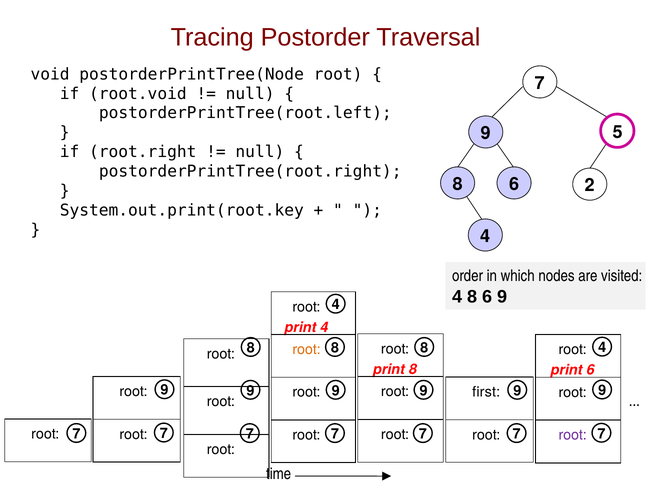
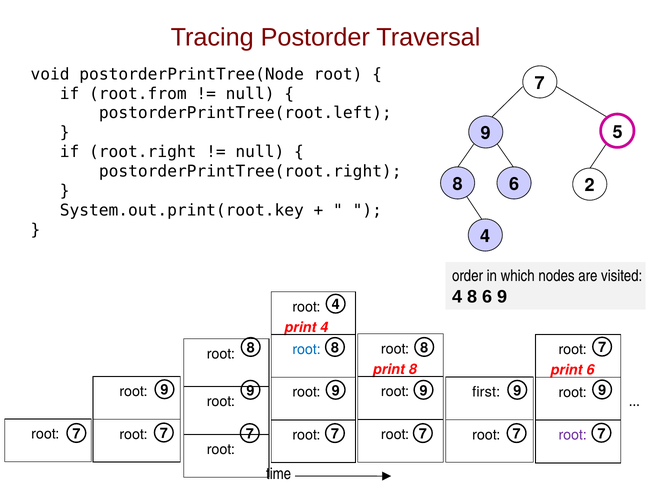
root.void: root.void -> root.from
8 8 4: 4 -> 7
root at (307, 349) colour: orange -> blue
